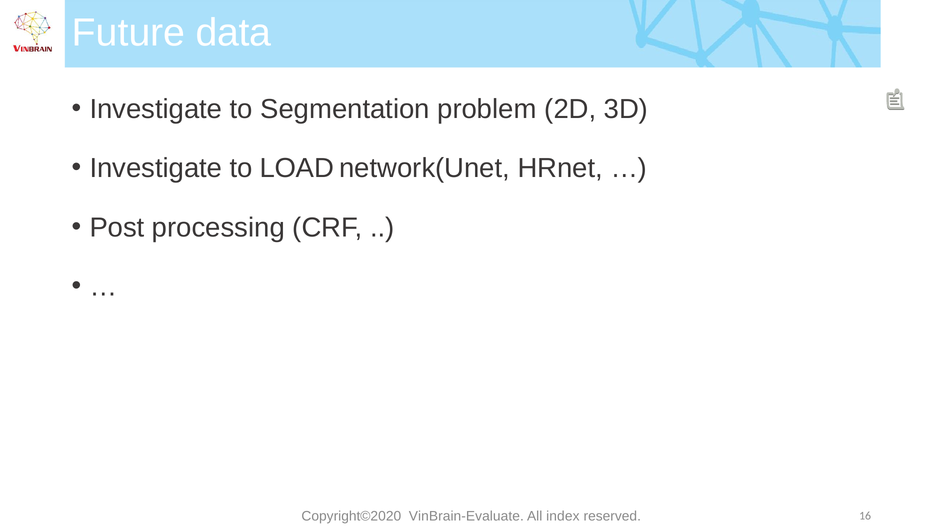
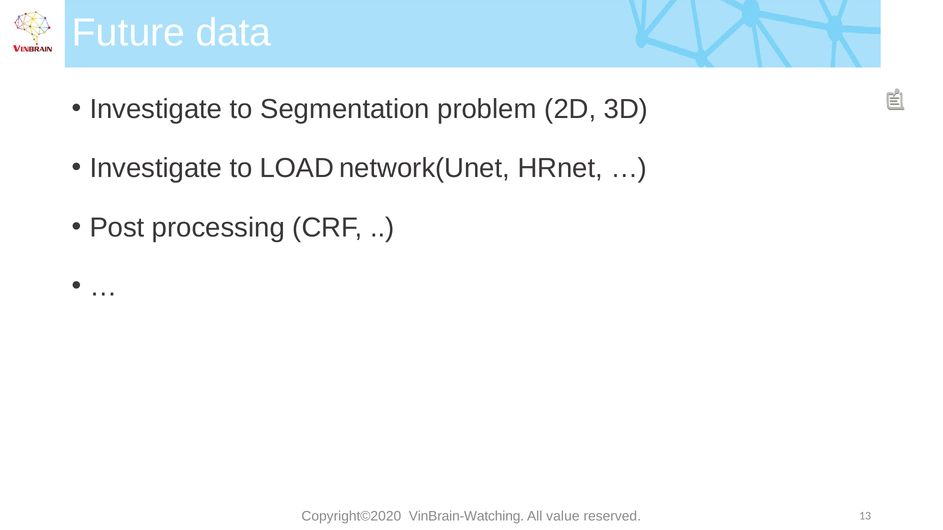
VinBrain-Evaluate: VinBrain-Evaluate -> VinBrain-Watching
index: index -> value
16: 16 -> 13
